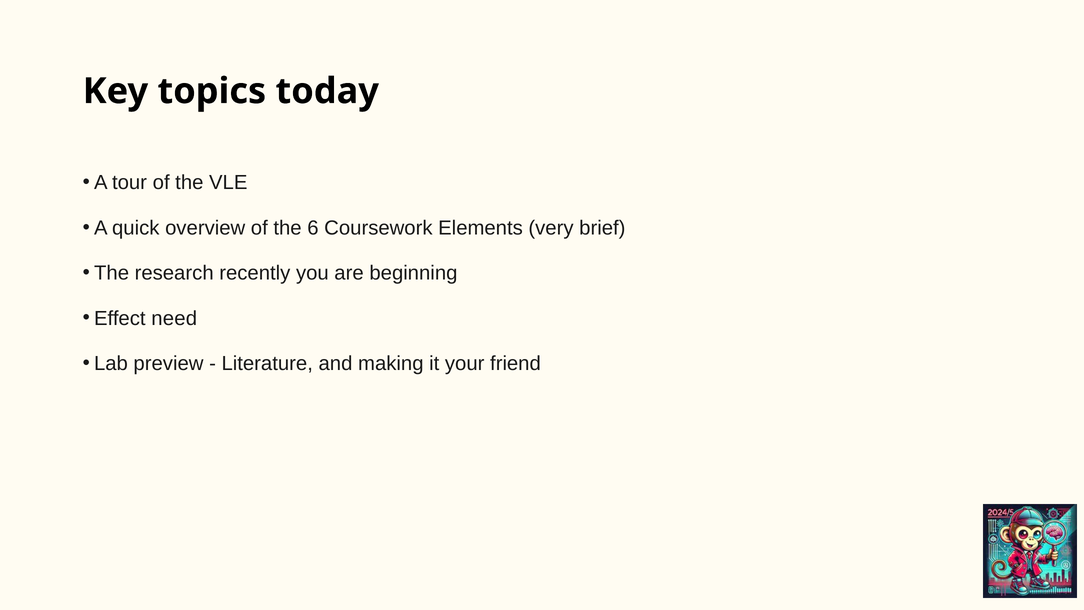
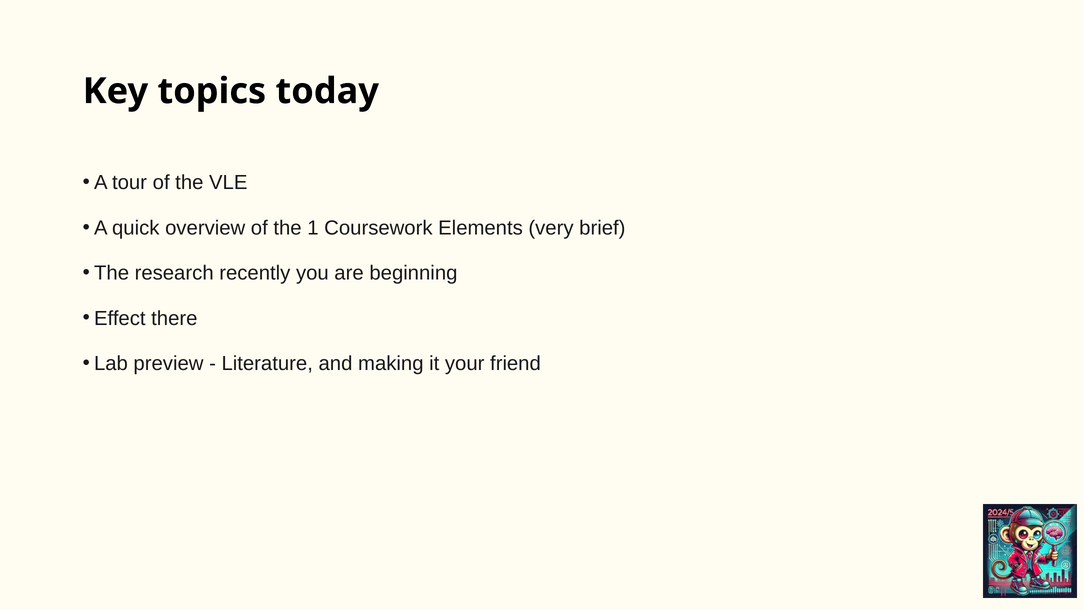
6: 6 -> 1
need: need -> there
